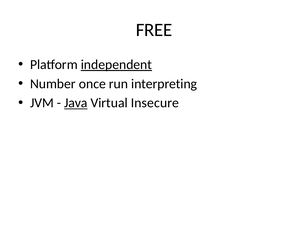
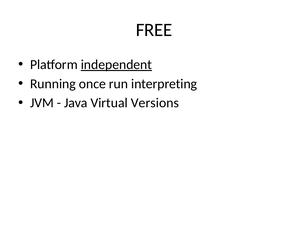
Number: Number -> Running
Java underline: present -> none
Insecure: Insecure -> Versions
